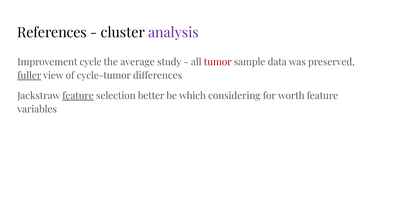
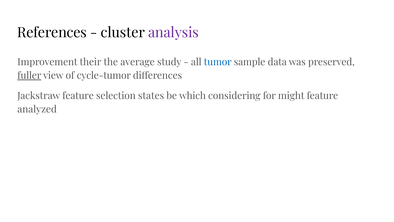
cycle: cycle -> their
tumor colour: red -> blue
feature at (78, 96) underline: present -> none
better: better -> states
worth: worth -> might
variables: variables -> analyzed
